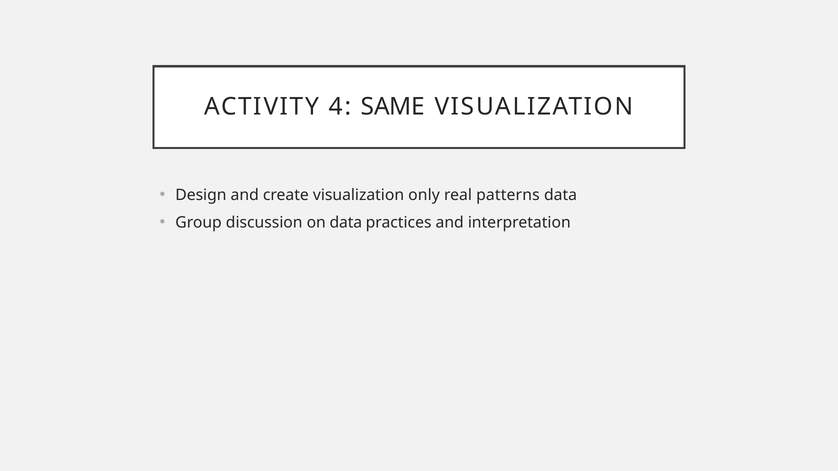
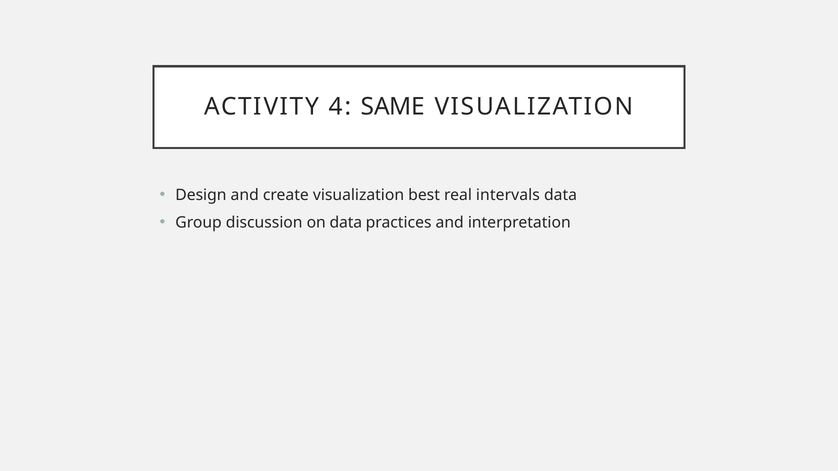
only: only -> best
patterns: patterns -> intervals
